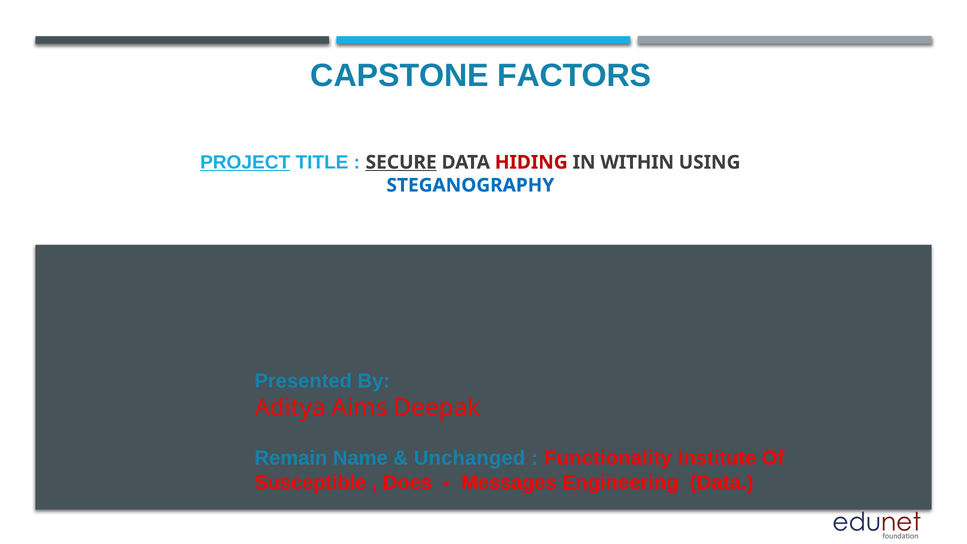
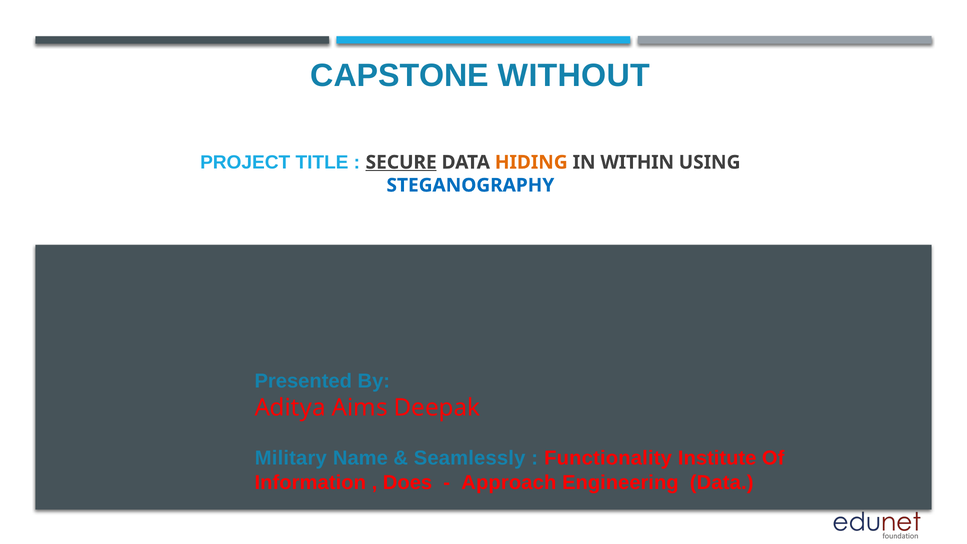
FACTORS: FACTORS -> WITHOUT
PROJECT underline: present -> none
HIDING colour: red -> orange
Remain: Remain -> Military
Unchanged: Unchanged -> Seamlessly
Susceptible: Susceptible -> Information
Messages: Messages -> Approach
